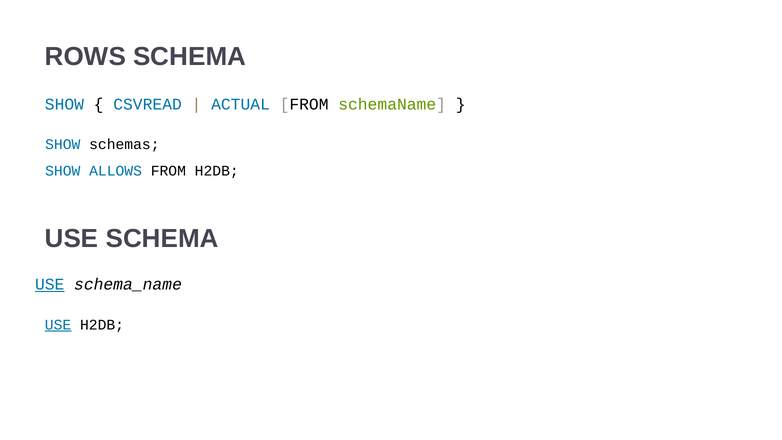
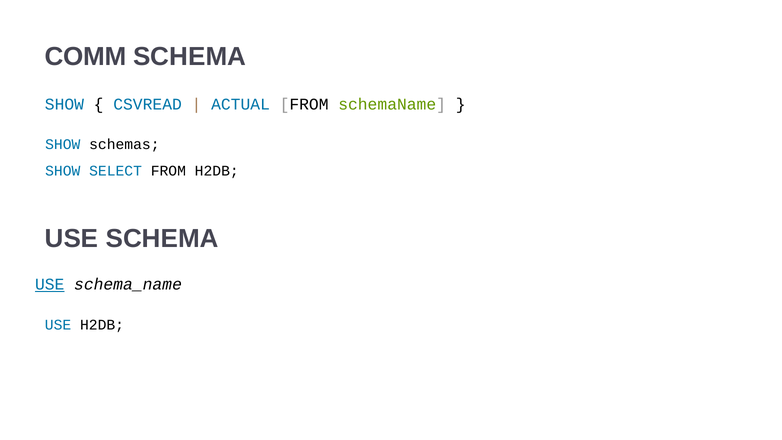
ROWS: ROWS -> COMM
ALLOWS: ALLOWS -> SELECT
USE at (58, 325) underline: present -> none
